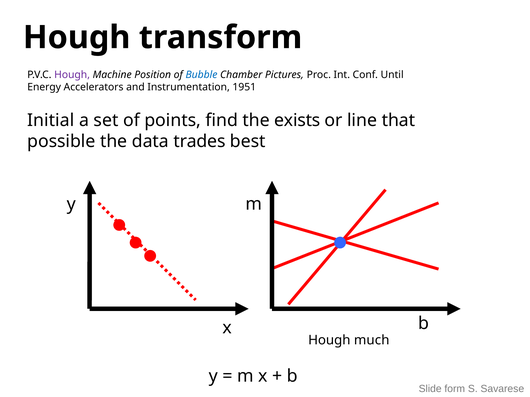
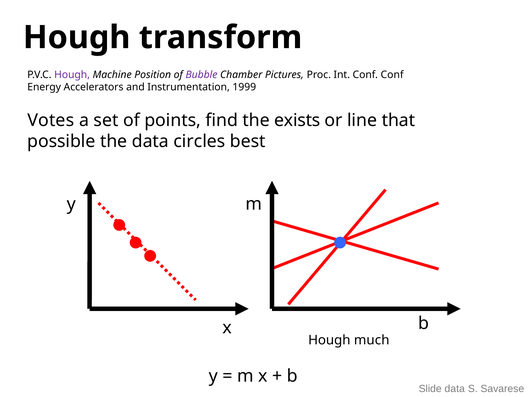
Bubble colour: blue -> purple
Conf Until: Until -> Conf
1951: 1951 -> 1999
Initial: Initial -> Votes
trades: trades -> circles
Slide form: form -> data
